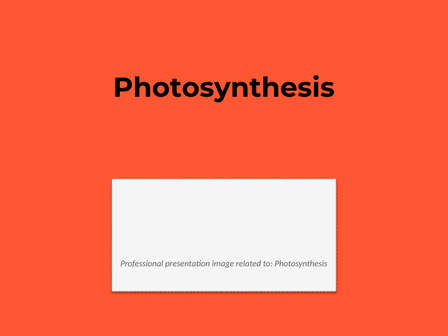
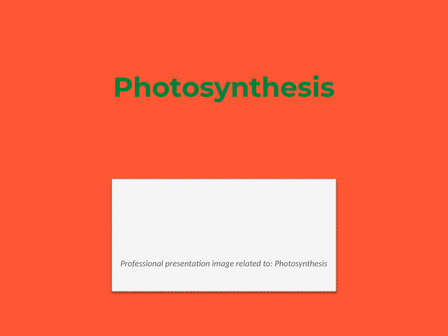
Photosynthesis at (224, 88) colour: black -> green
